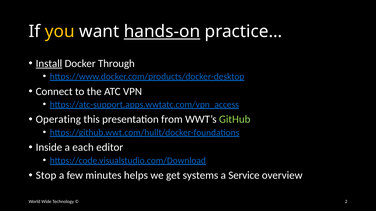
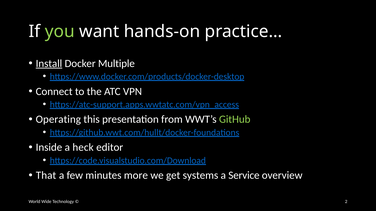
you colour: yellow -> light green
hands-on underline: present -> none
Through: Through -> Multiple
each: each -> heck
Stop: Stop -> That
helps: helps -> more
